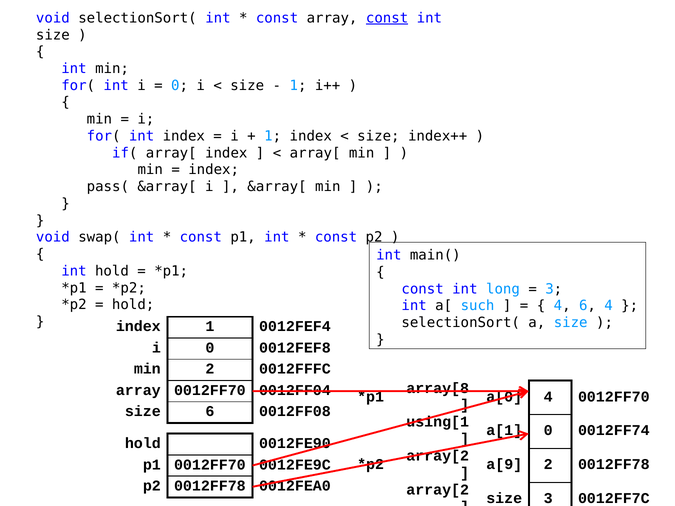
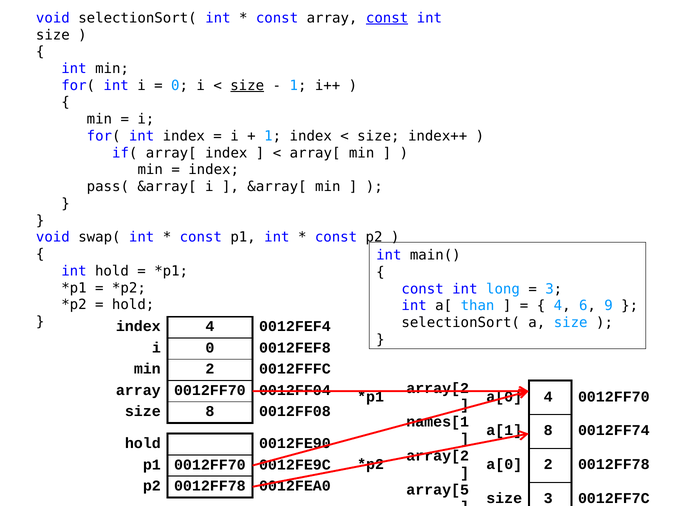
size at (247, 86) underline: none -> present
such: such -> than
6 4: 4 -> 9
index 1: 1 -> 4
array[8 at (438, 388): array[8 -> array[2
size 6: 6 -> 8
using[1: using[1 -> names[1
a[1 0: 0 -> 8
a[9 at (504, 465): a[9 -> a[0
array[2 at (438, 490): array[2 -> array[5
